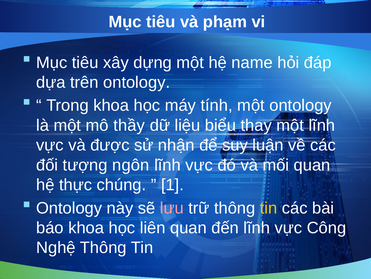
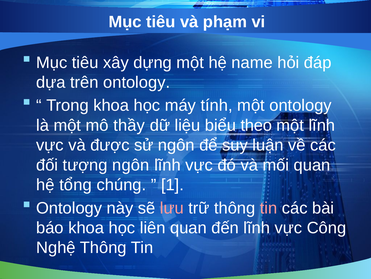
thay: thay -> theo
sử nhận: nhận -> ngôn
thực: thực -> tổng
tin at (269, 208) colour: yellow -> pink
